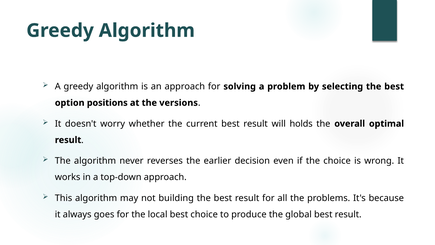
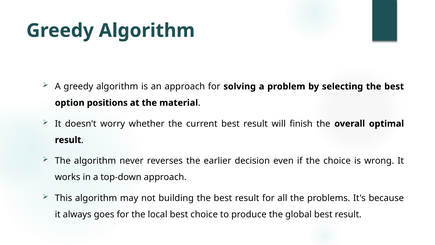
versions: versions -> material
holds: holds -> finish
